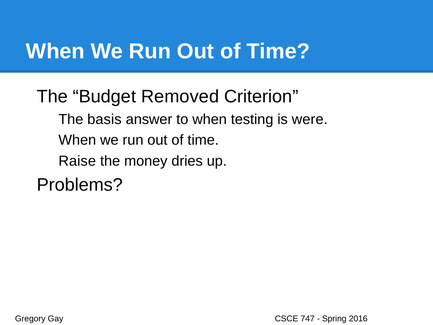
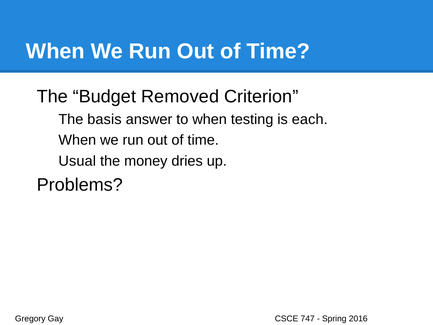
were: were -> each
Raise: Raise -> Usual
